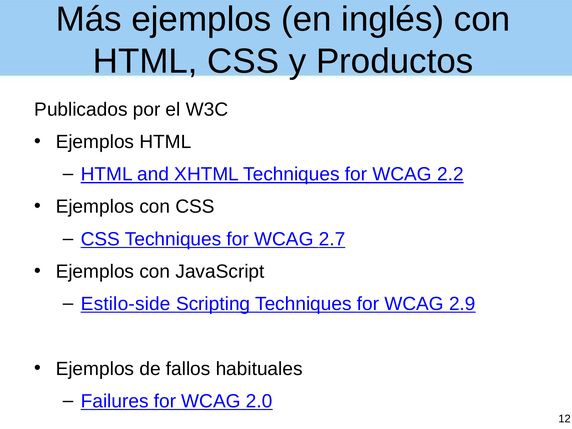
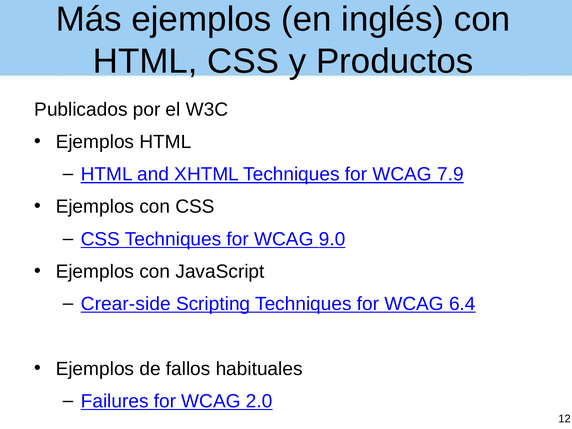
2.2: 2.2 -> 7.9
2.7: 2.7 -> 9.0
Estilo-side: Estilo-side -> Crear-side
2.9: 2.9 -> 6.4
